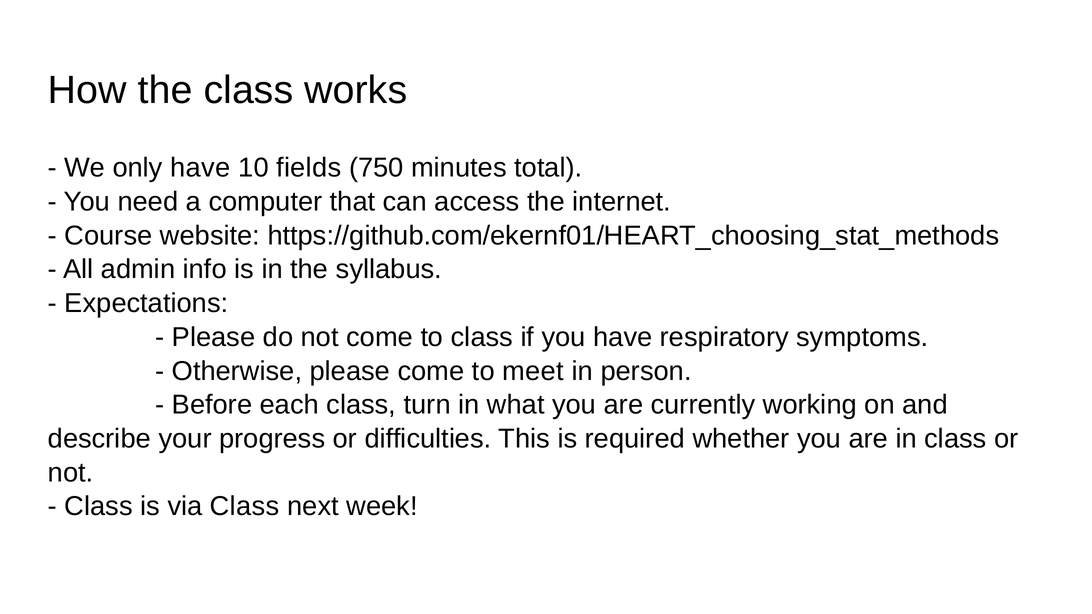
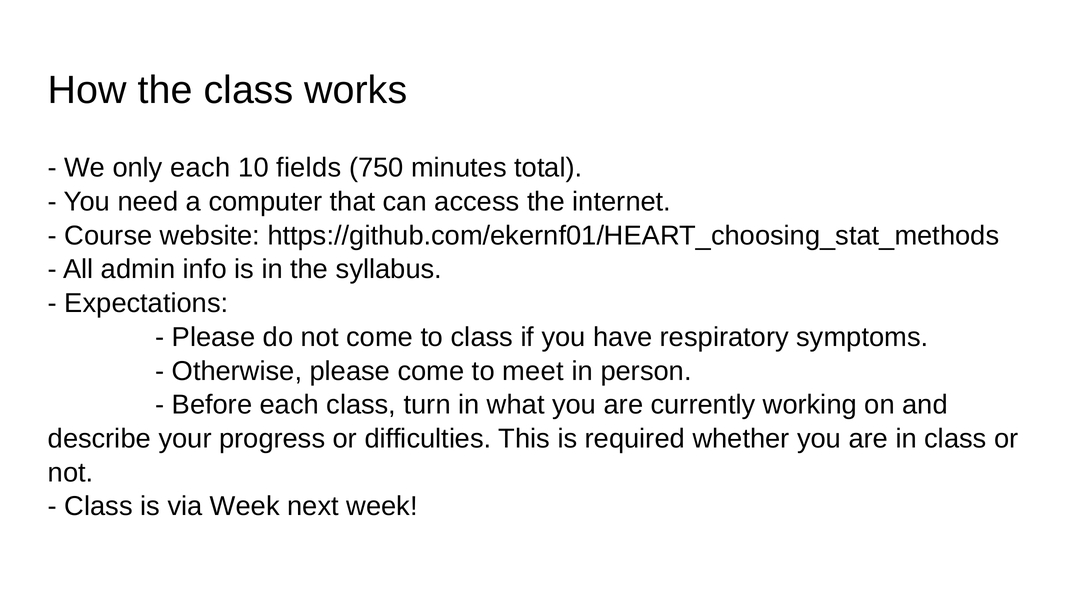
only have: have -> each
via Class: Class -> Week
